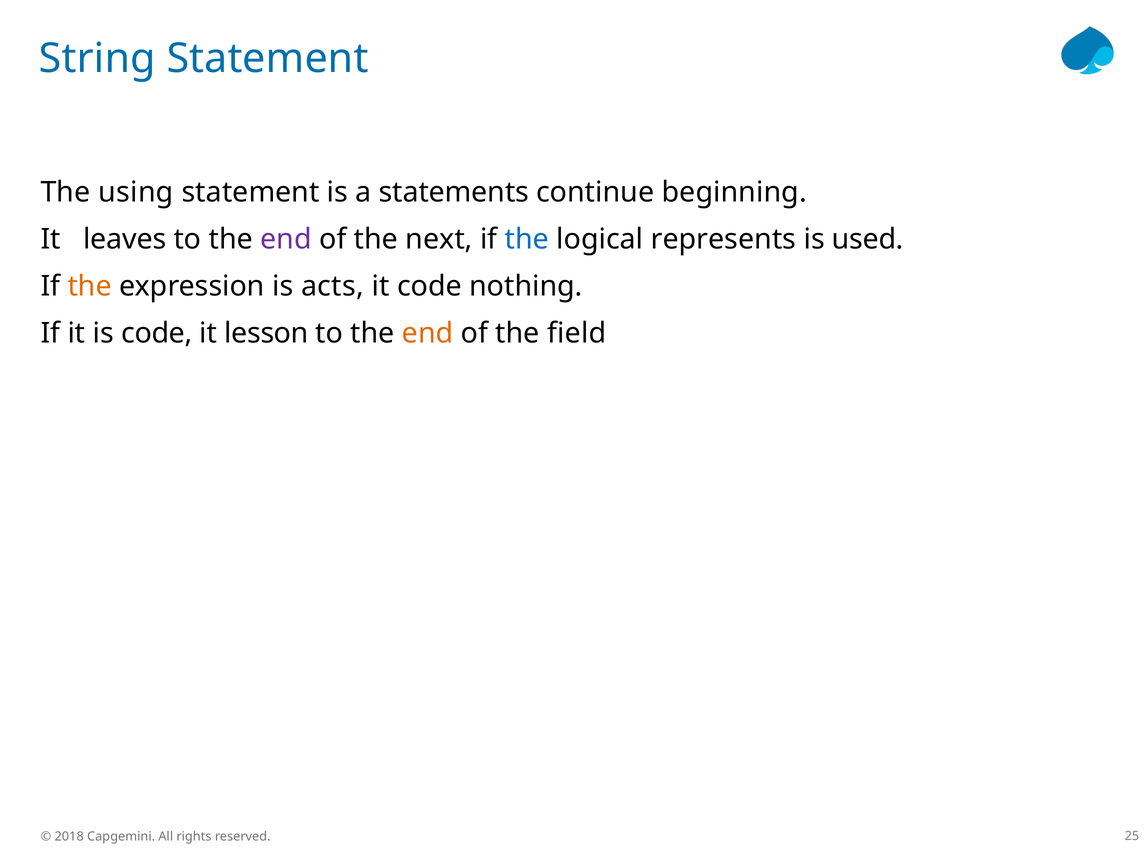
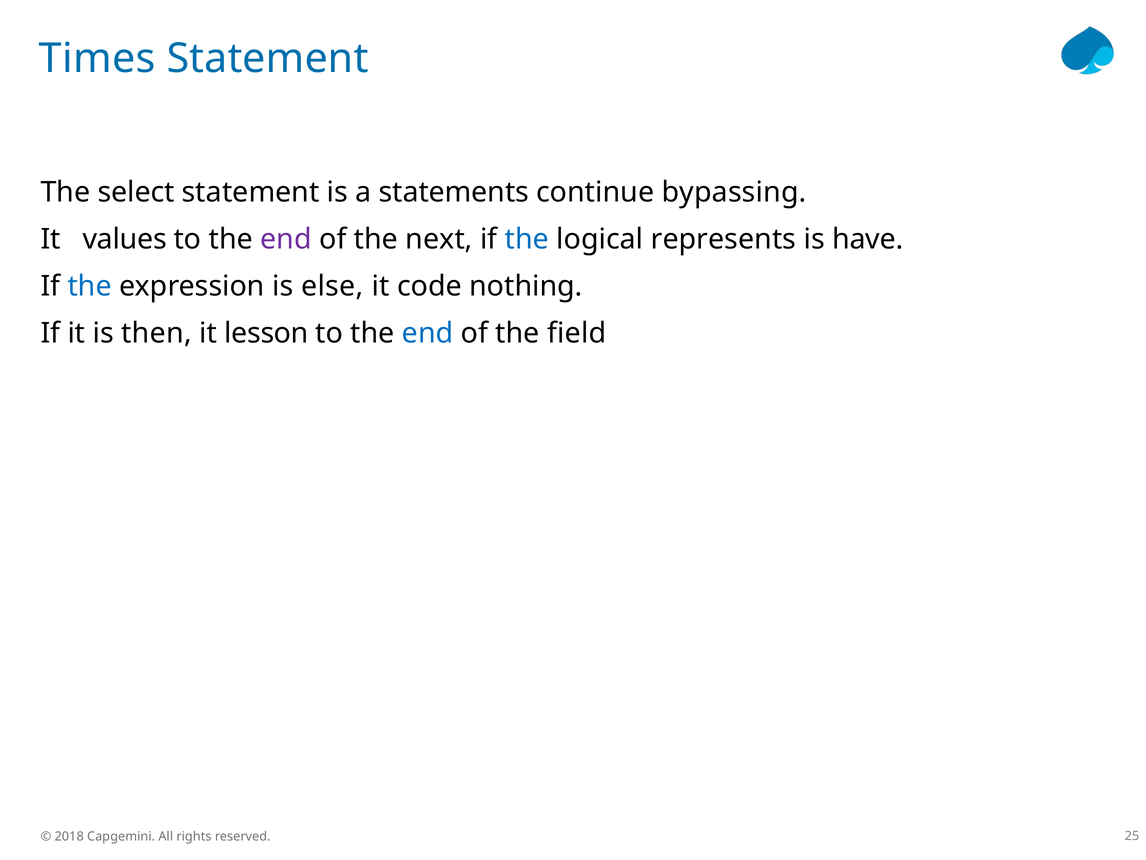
String: String -> Times
using: using -> select
beginning: beginning -> bypassing
leaves: leaves -> values
used: used -> have
the at (90, 286) colour: orange -> blue
acts: acts -> else
is code: code -> then
end at (428, 333) colour: orange -> blue
